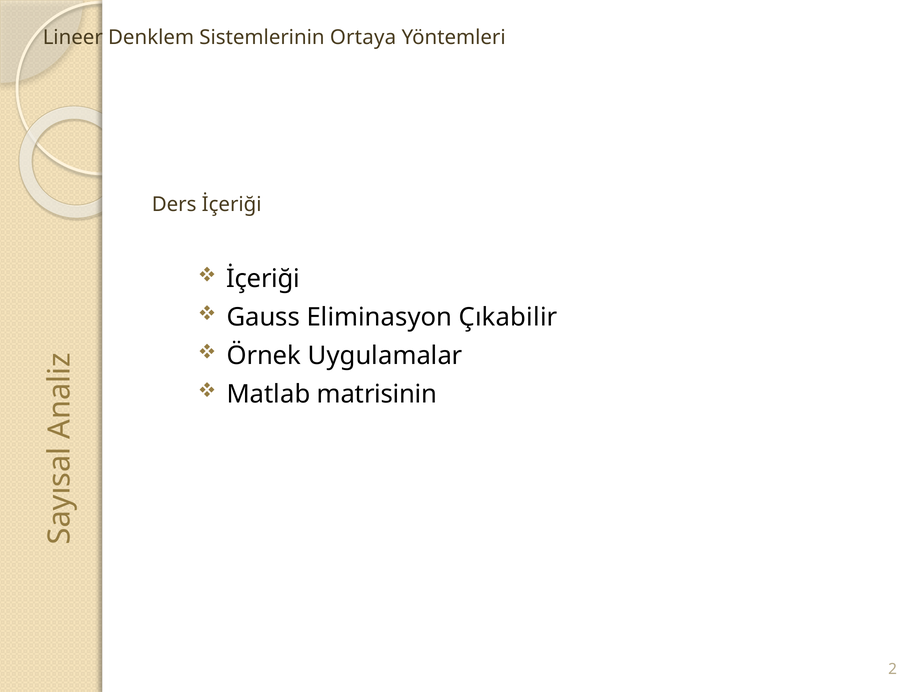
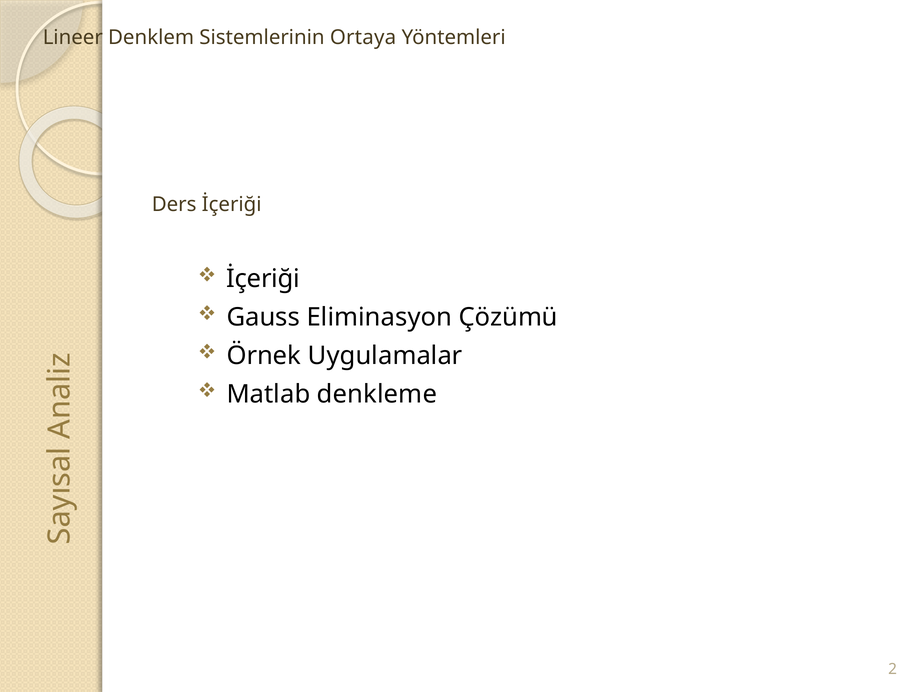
Çıkabilir: Çıkabilir -> Çözümü
matrisinin: matrisinin -> denkleme
